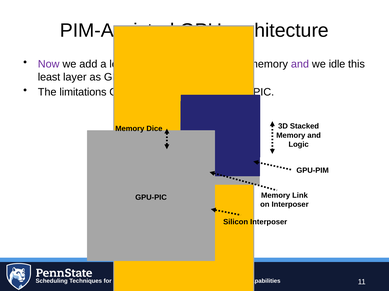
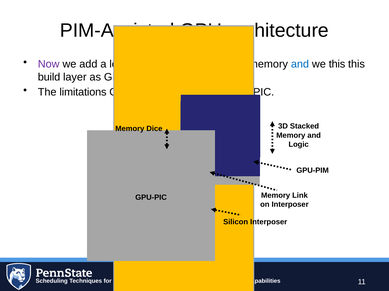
and at (300, 64) colour: purple -> blue
we idle: idle -> this
least: least -> build
